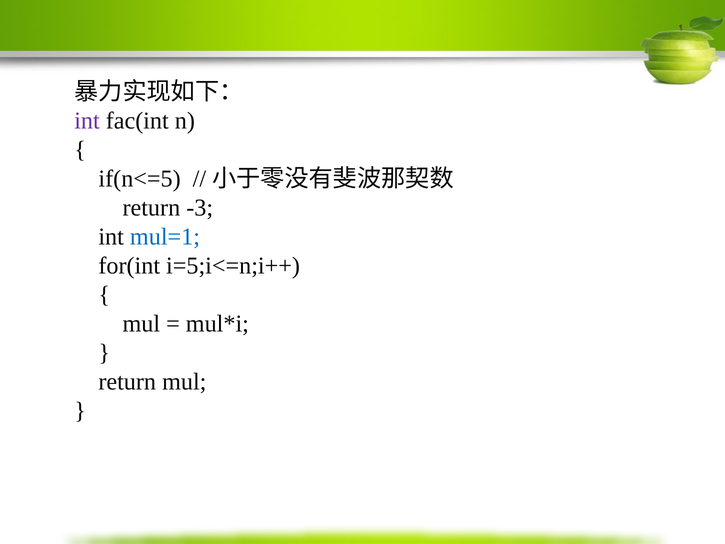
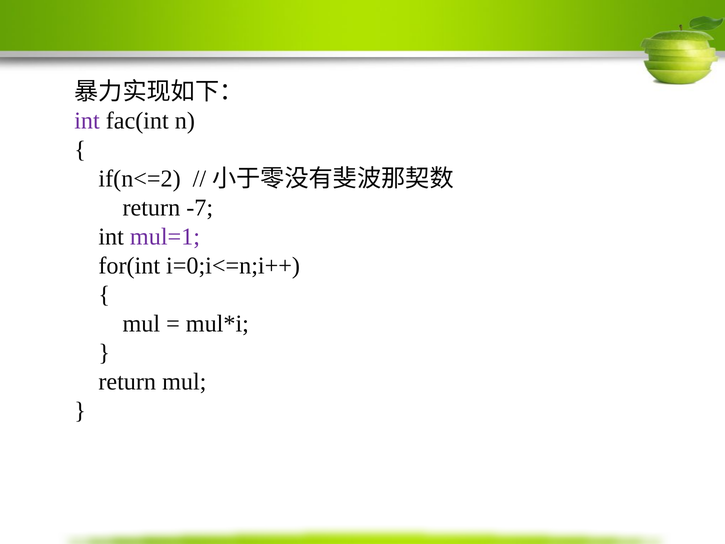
if(n<=5: if(n<=5 -> if(n<=2
-3: -3 -> -7
mul=1 colour: blue -> purple
i=5;i<=n;i++: i=5;i<=n;i++ -> i=0;i<=n;i++
